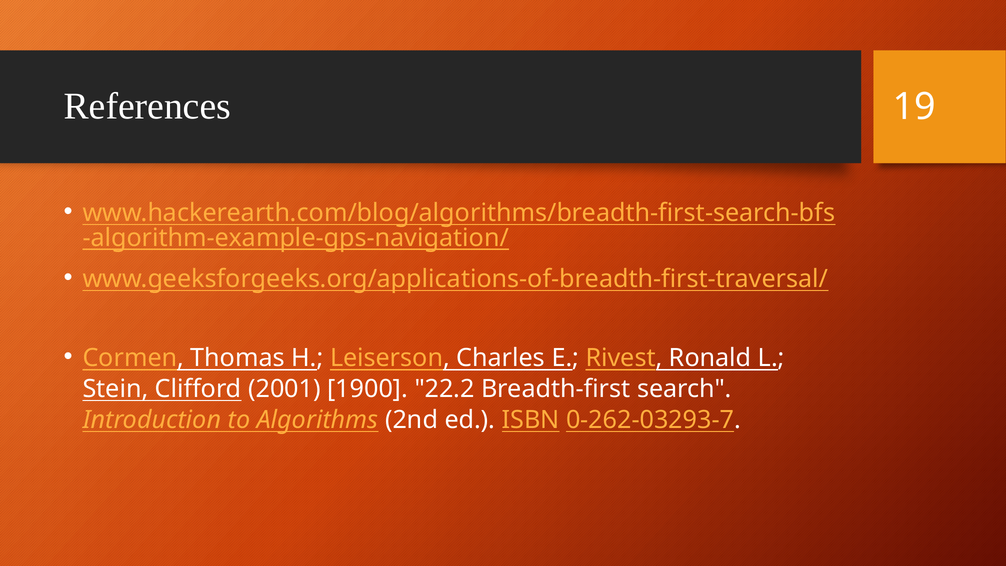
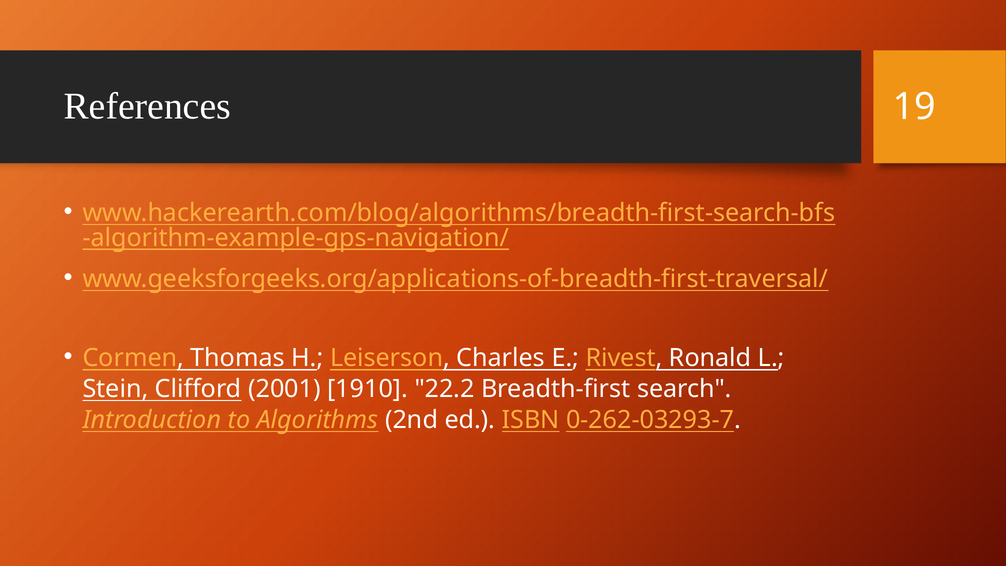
1900: 1900 -> 1910
